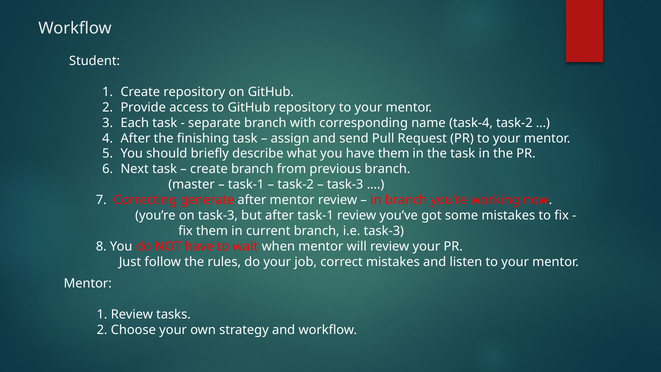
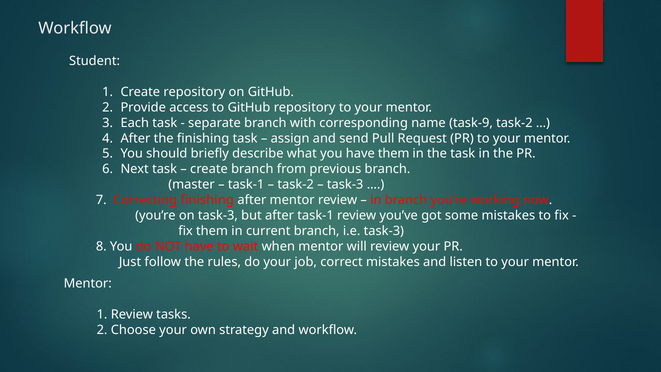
task-4: task-4 -> task-9
Correcting generate: generate -> finishing
